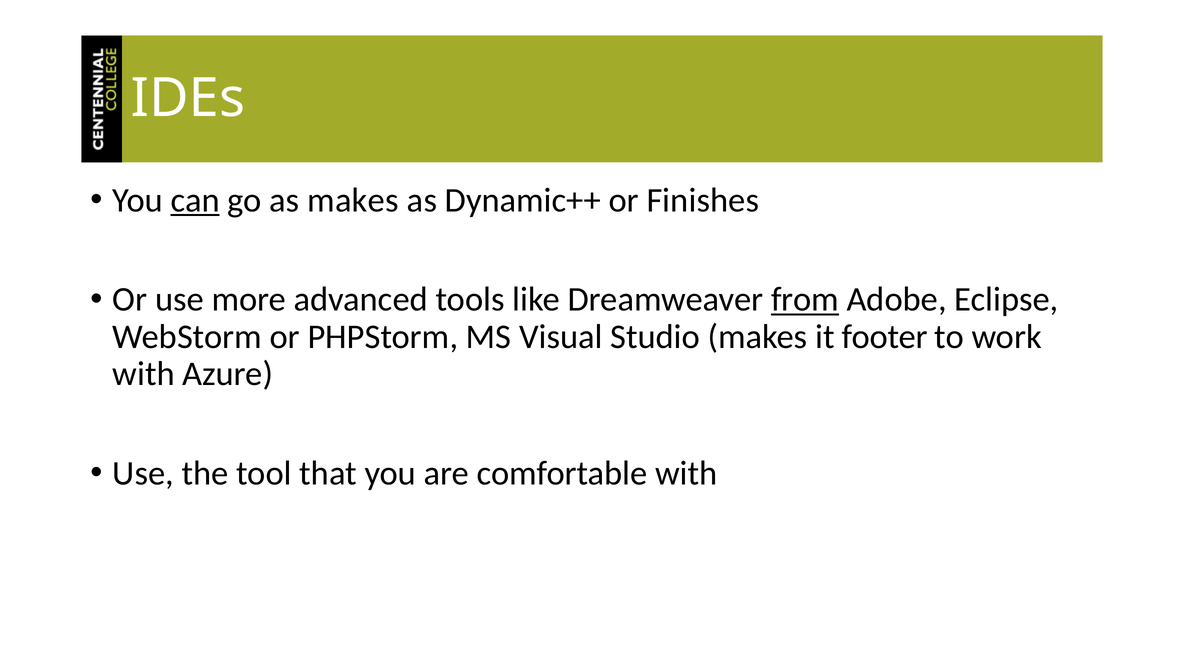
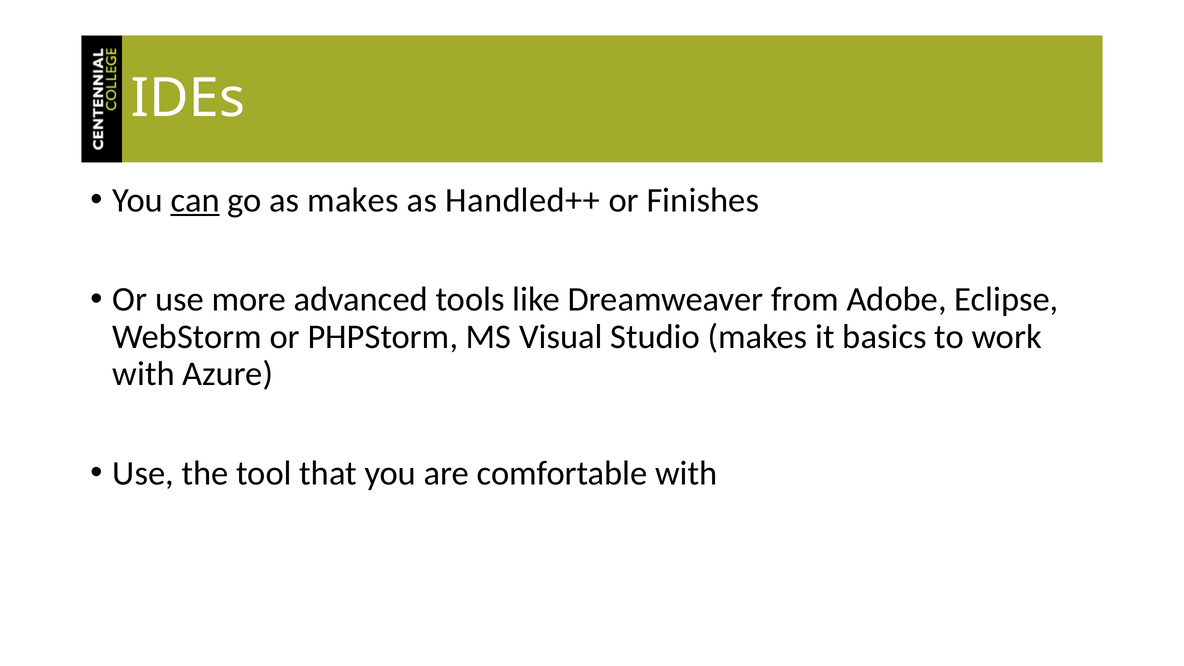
Dynamic++: Dynamic++ -> Handled++
from underline: present -> none
footer: footer -> basics
